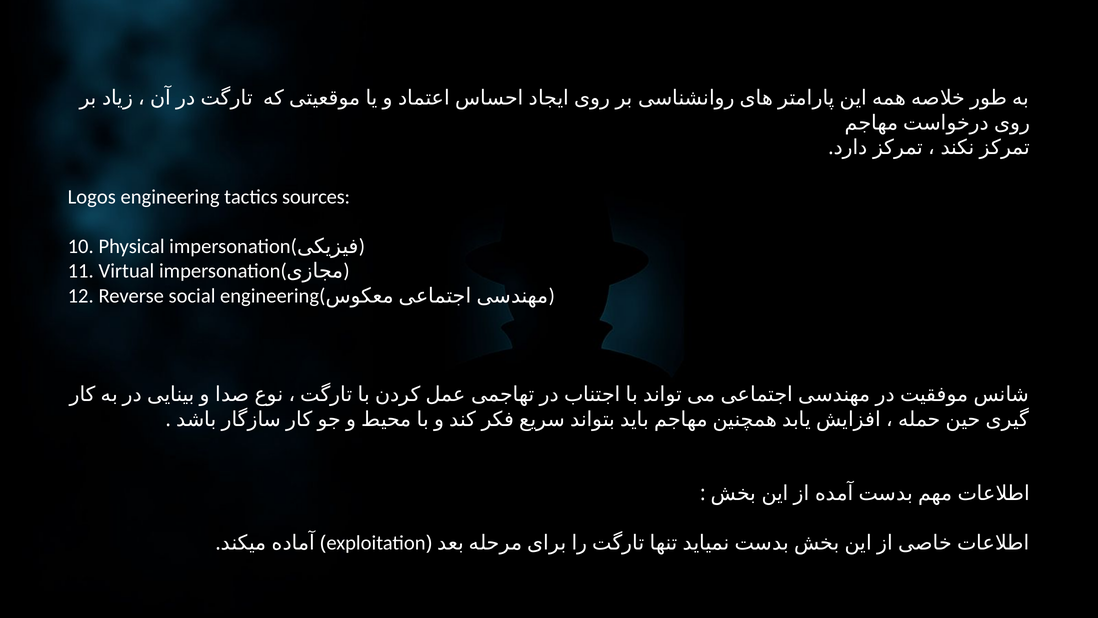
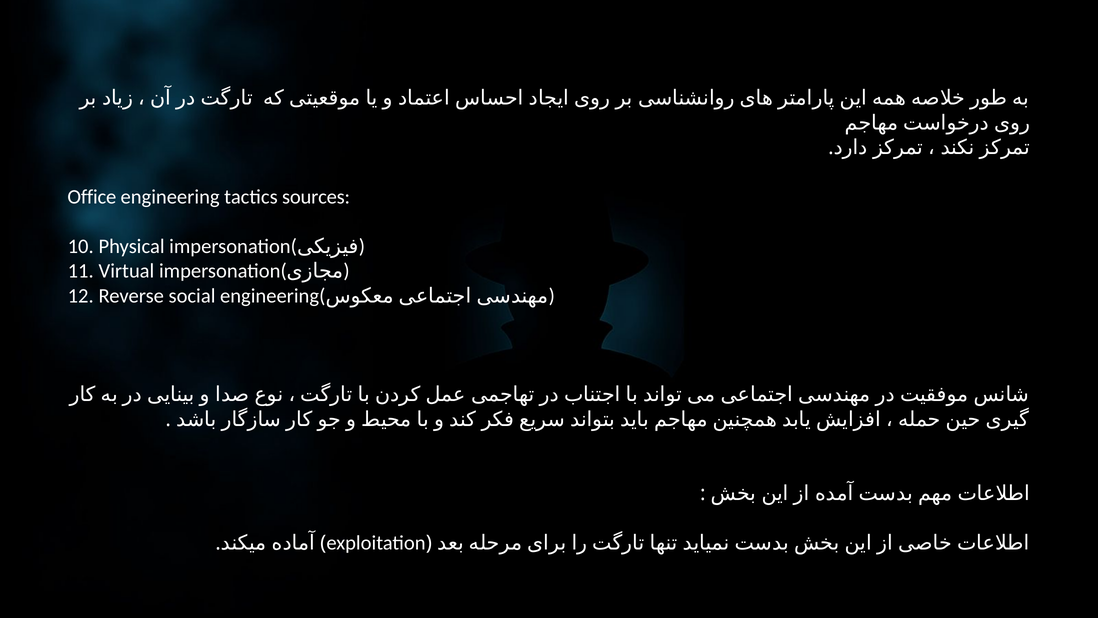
Logos: Logos -> Office
